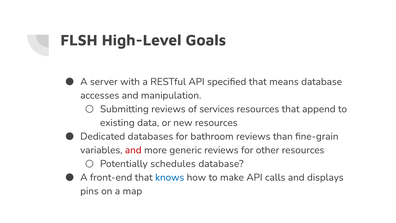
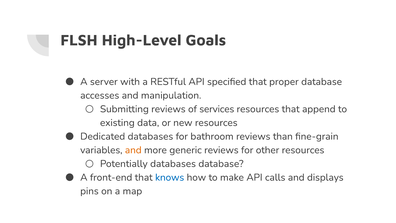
means: means -> proper
and at (133, 150) colour: red -> orange
Potentially schedules: schedules -> databases
